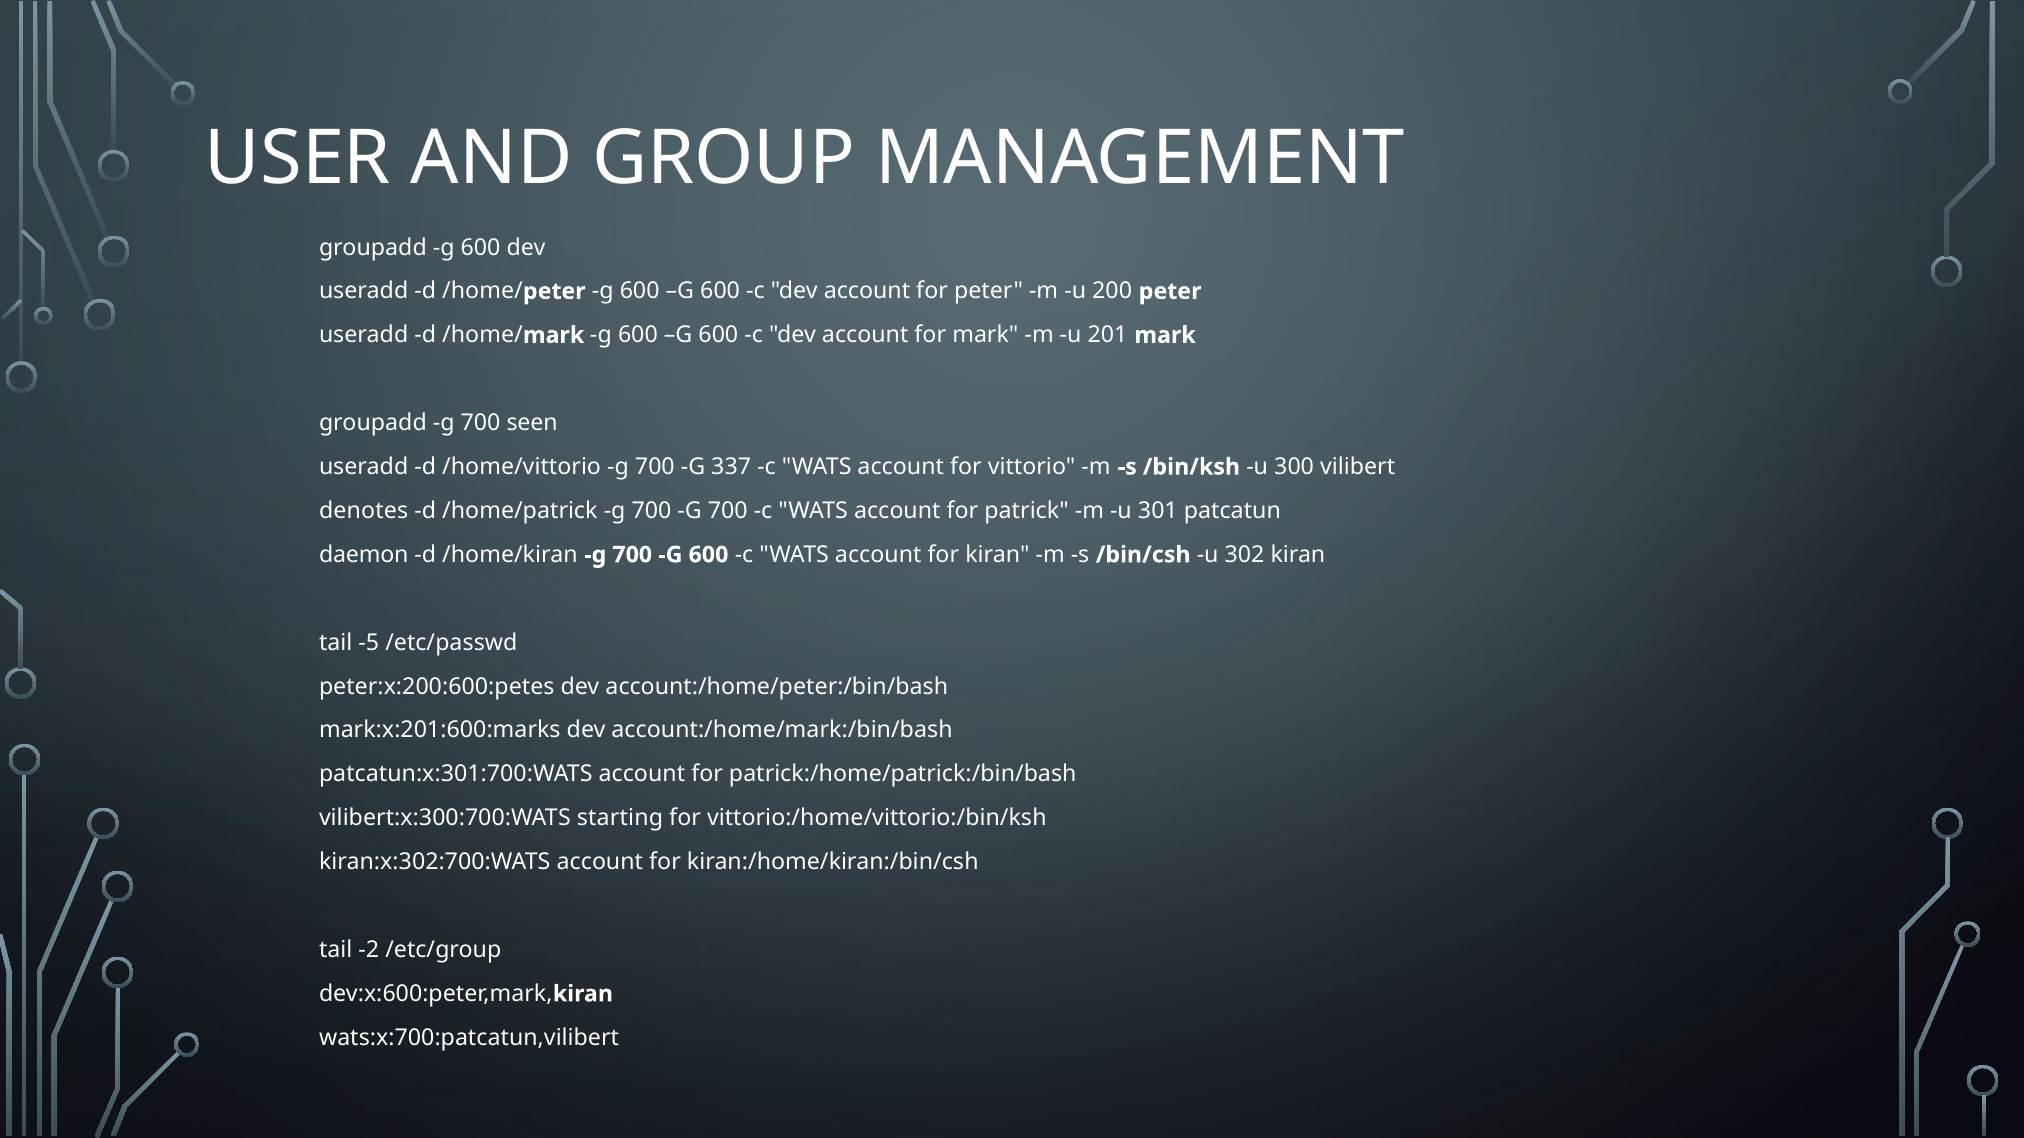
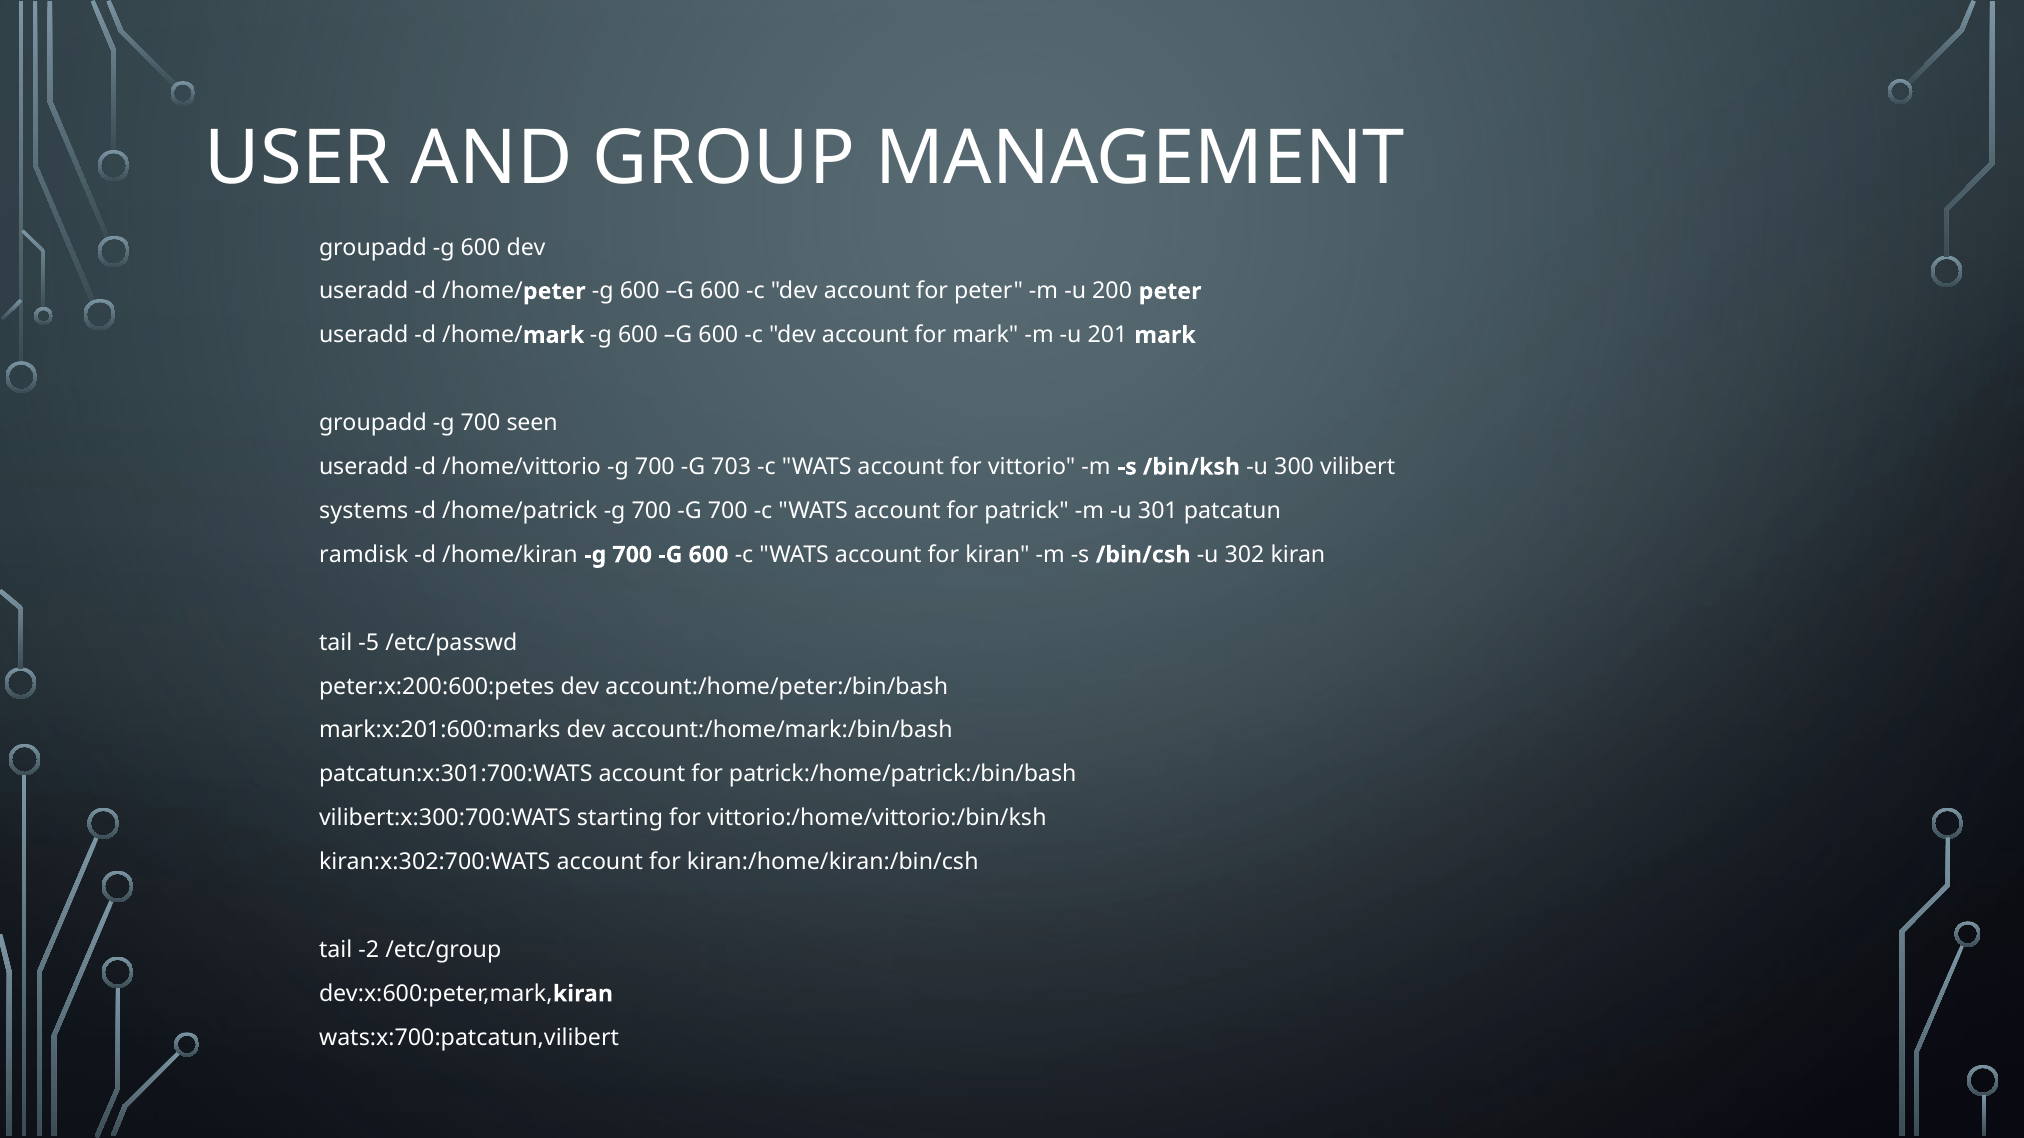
337: 337 -> 703
denotes: denotes -> systems
daemon: daemon -> ramdisk
